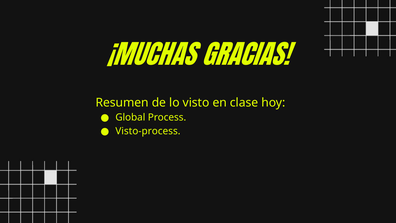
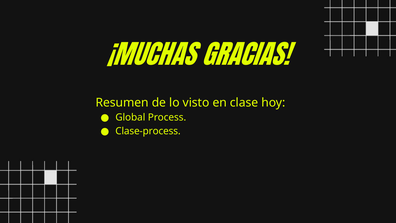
Visto-process: Visto-process -> Clase-process
